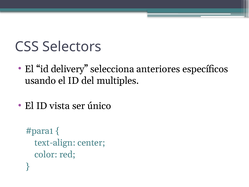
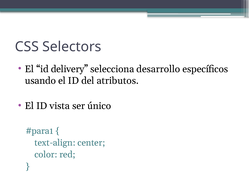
anteriores: anteriores -> desarrollo
multiples: multiples -> atributos
